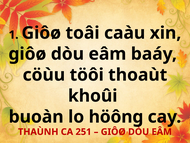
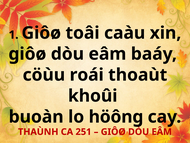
töôi: töôi -> roái
